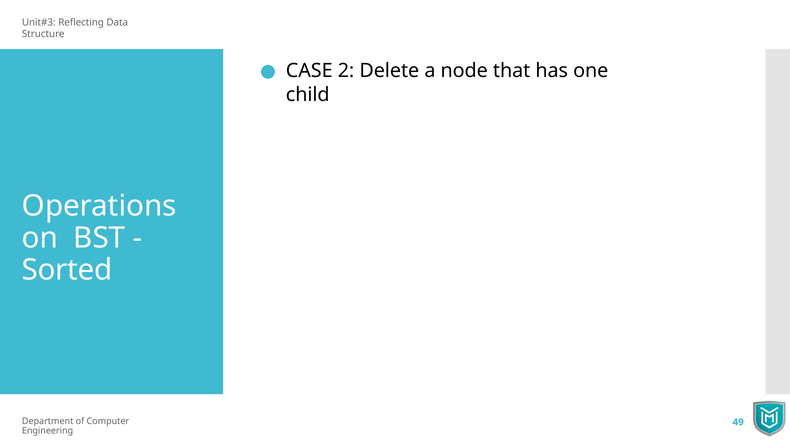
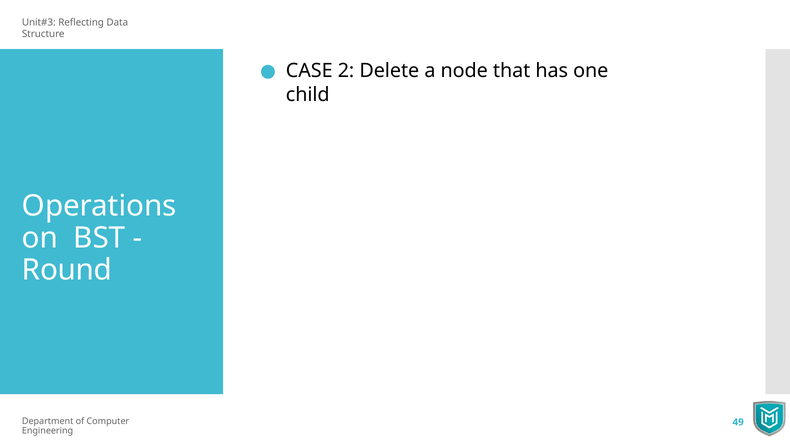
Sorted: Sorted -> Round
